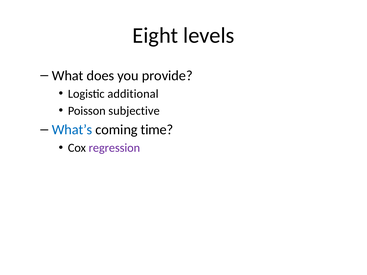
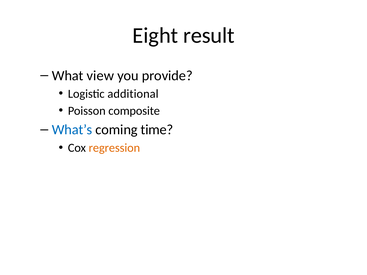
levels: levels -> result
does: does -> view
subjective: subjective -> composite
regression colour: purple -> orange
